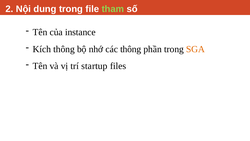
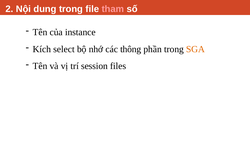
tham colour: light green -> pink
Kích thông: thông -> select
startup: startup -> session
